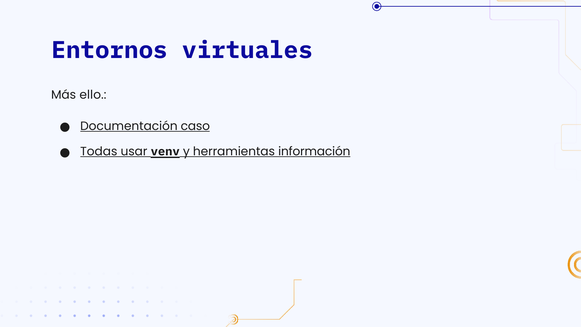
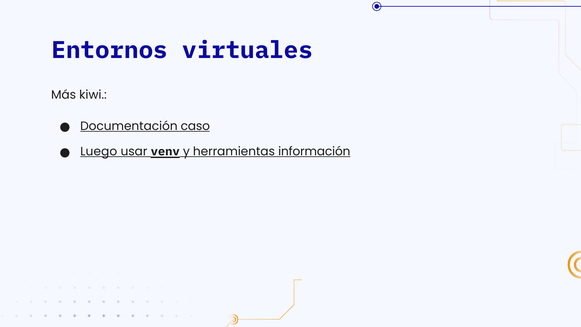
ello: ello -> kiwi
Todas: Todas -> Luego
